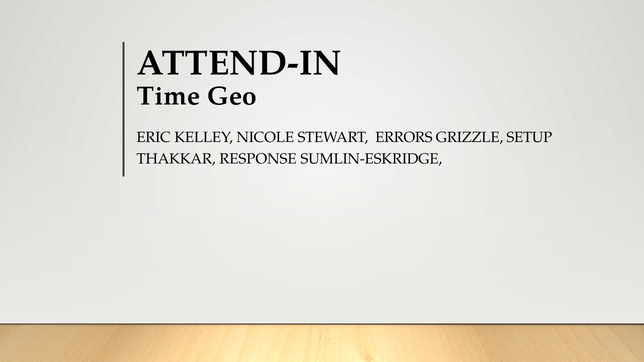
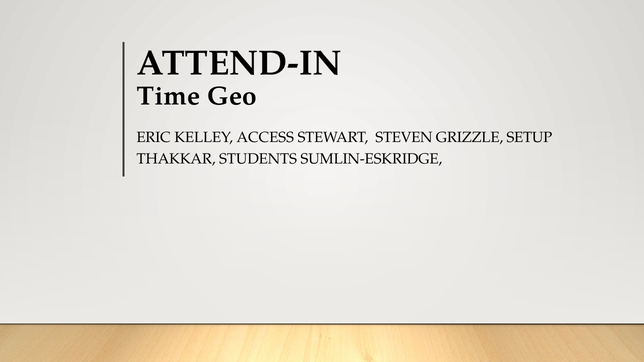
NICOLE: NICOLE -> ACCESS
ERRORS: ERRORS -> STEVEN
RESPONSE: RESPONSE -> STUDENTS
